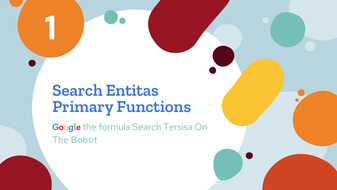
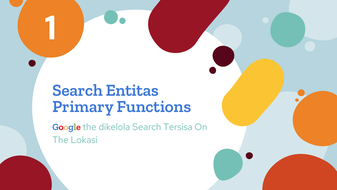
formula: formula -> dikelola
Bobot: Bobot -> Lokasi
